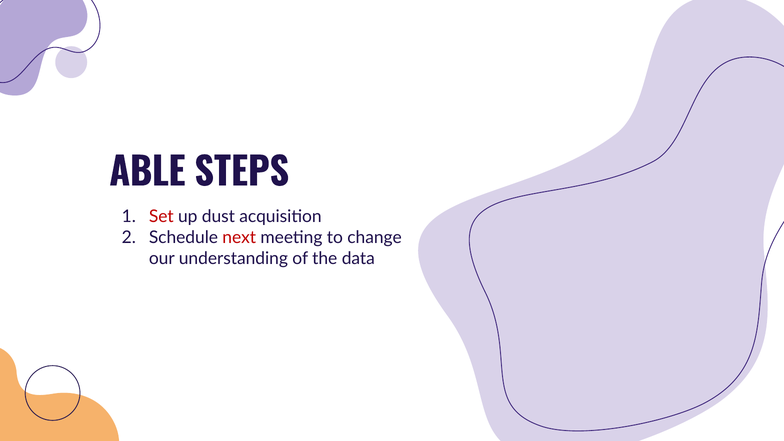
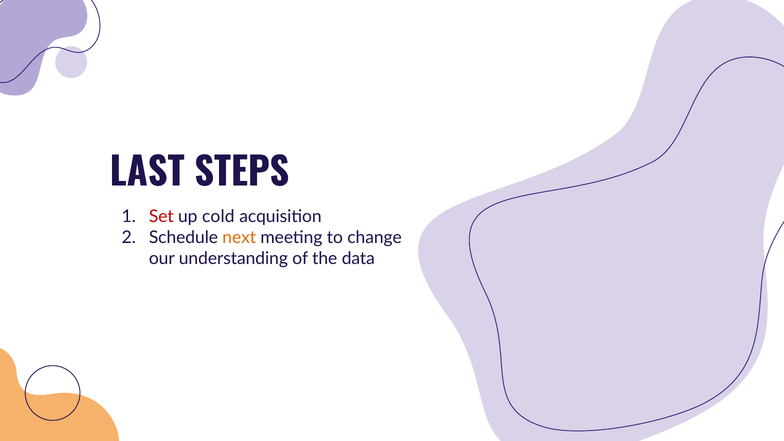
ABLE: ABLE -> LAST
dust: dust -> cold
next colour: red -> orange
